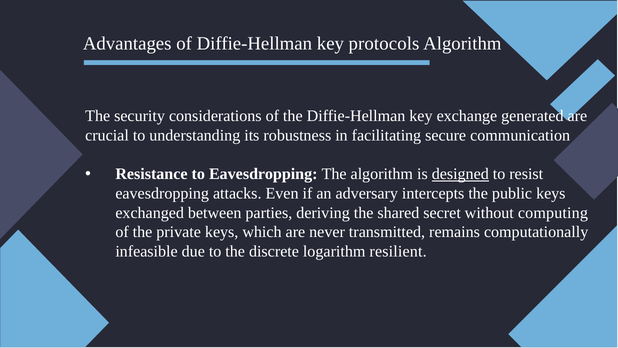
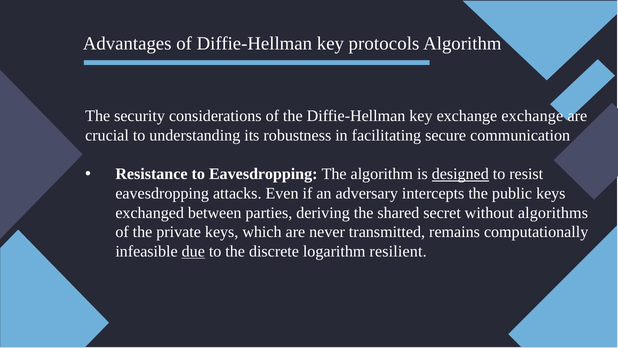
exchange generated: generated -> exchange
computing: computing -> algorithms
due underline: none -> present
